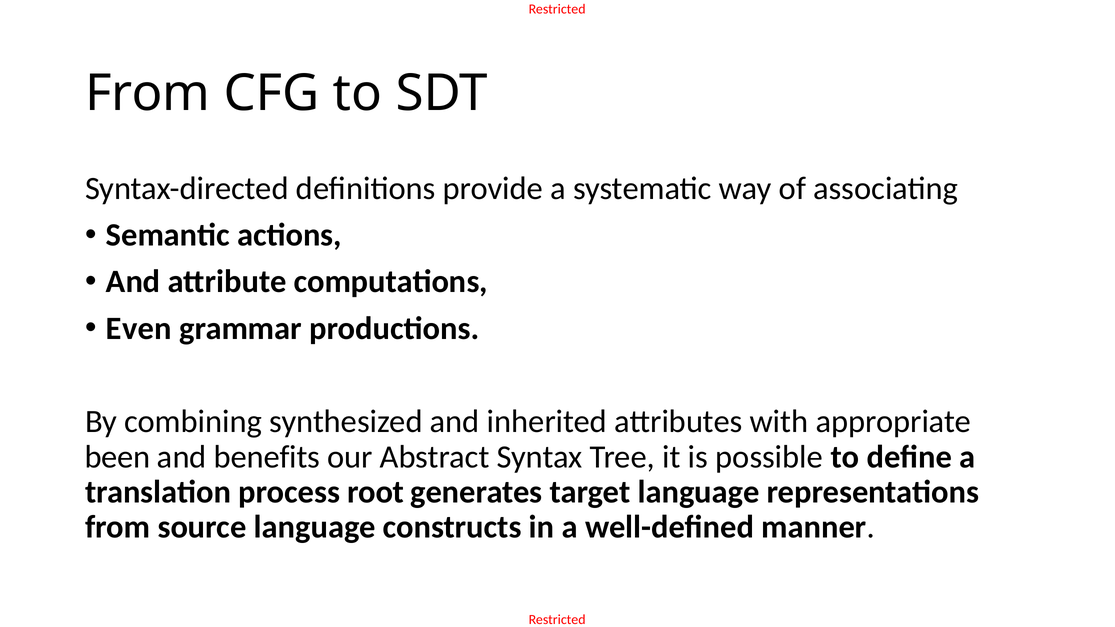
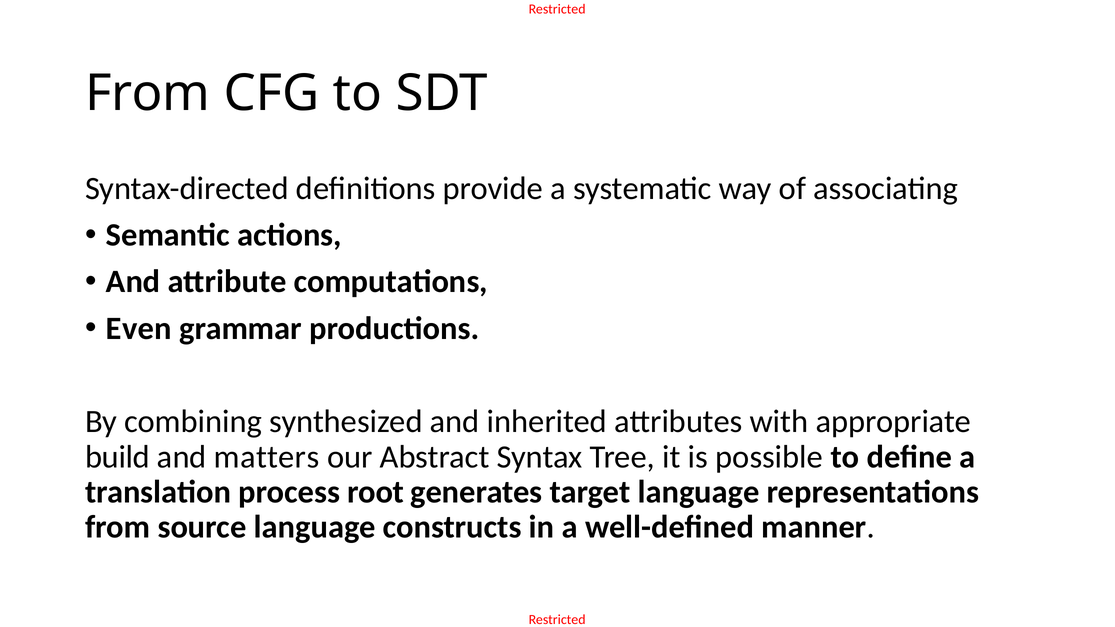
been: been -> build
benefits: benefits -> matters
